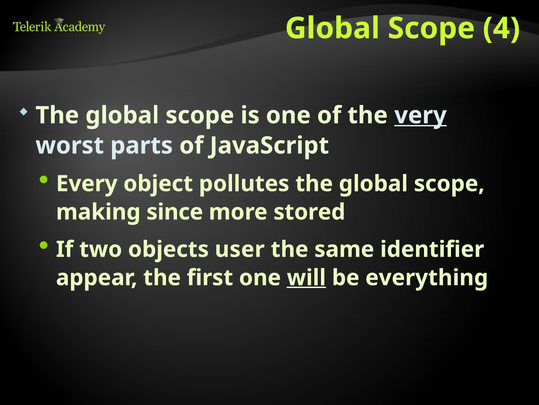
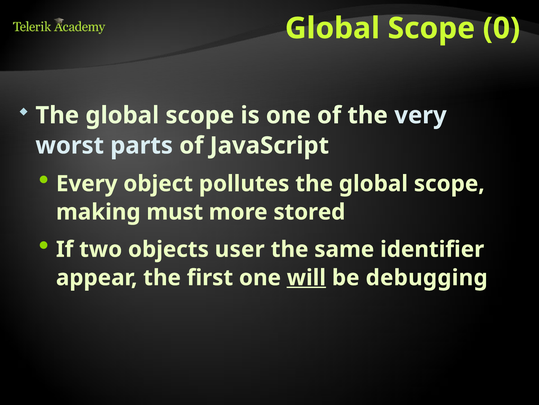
4: 4 -> 0
very underline: present -> none
since: since -> must
everything: everything -> debugging
